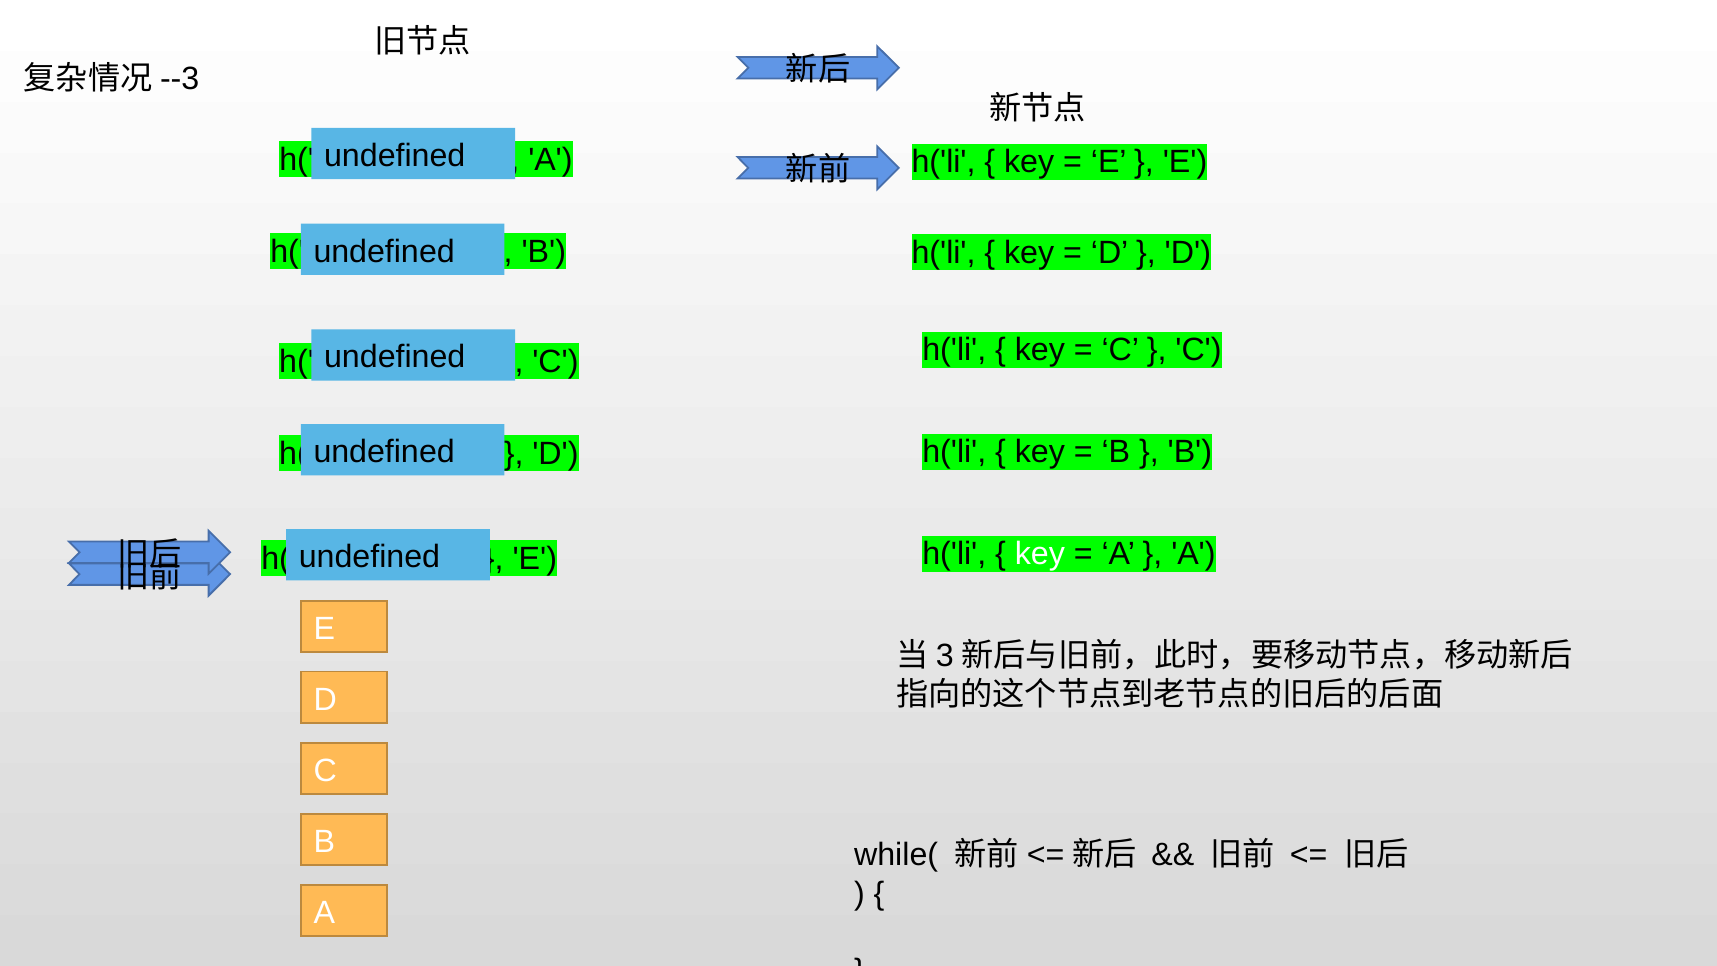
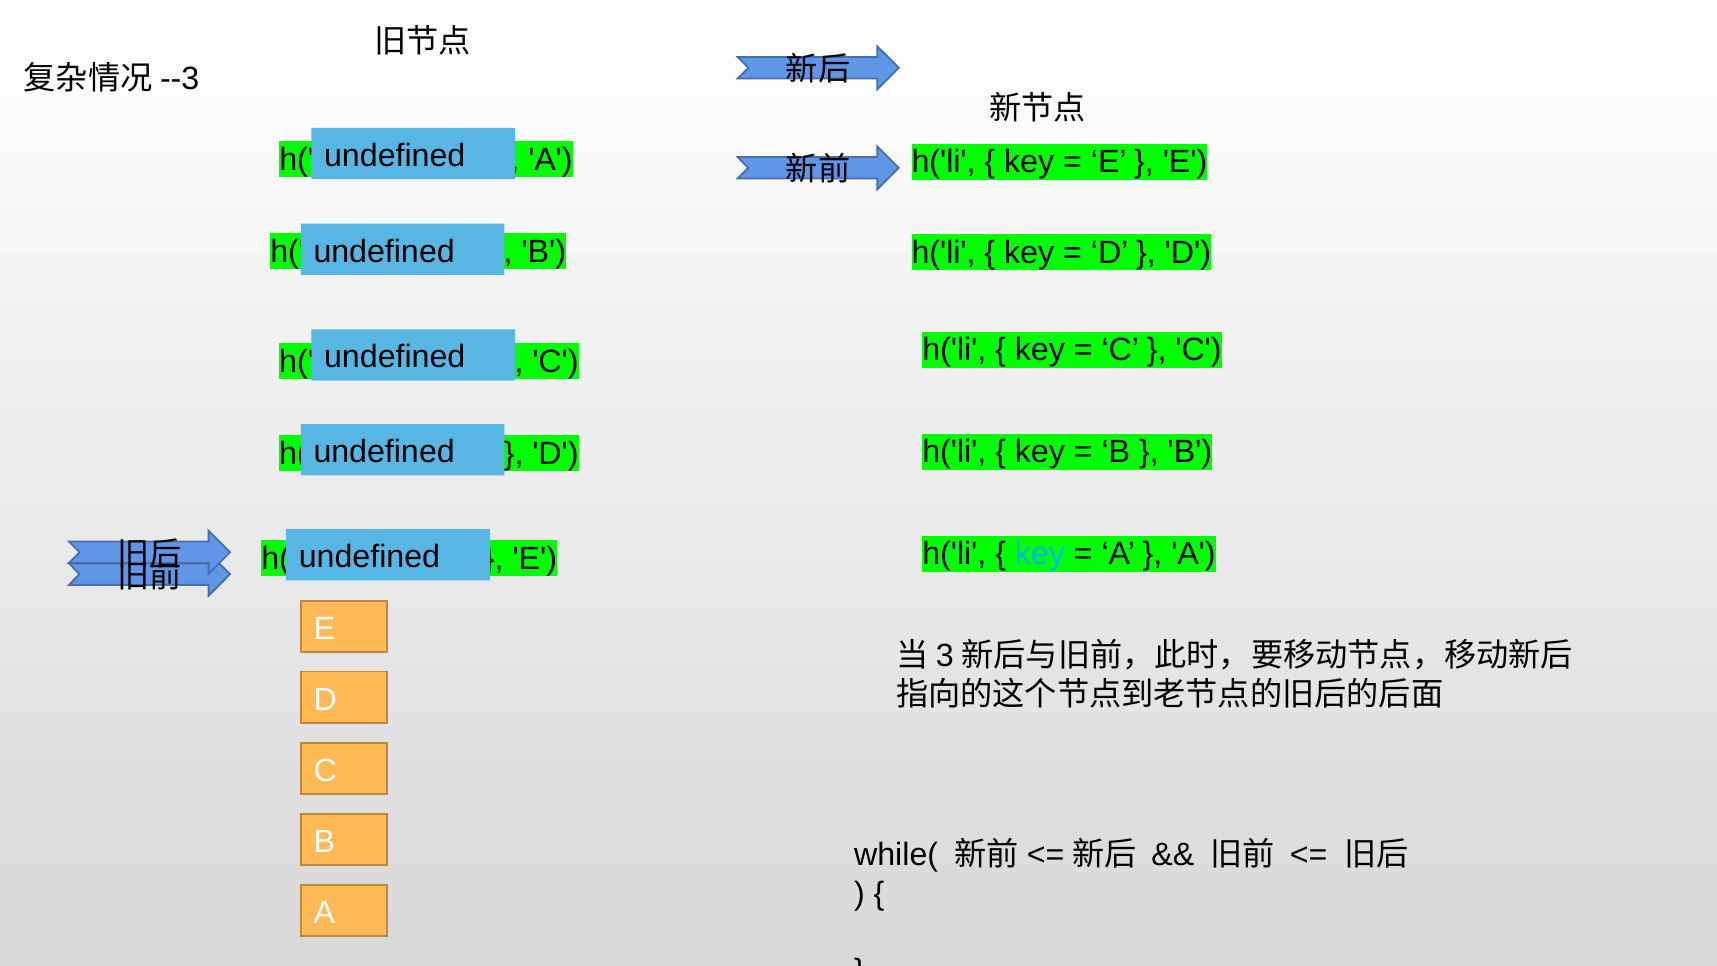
key at (1040, 554) colour: white -> light blue
